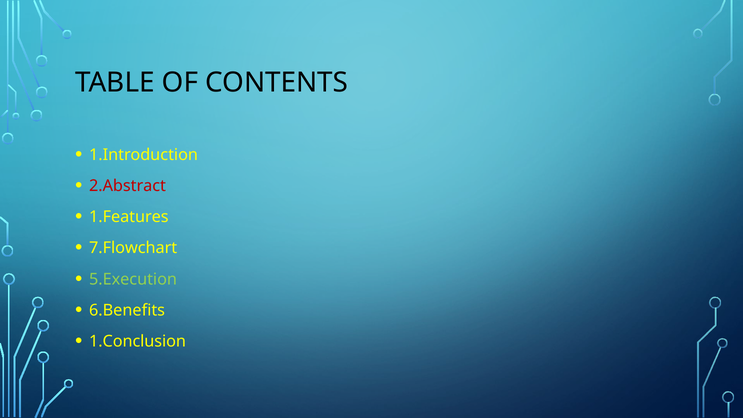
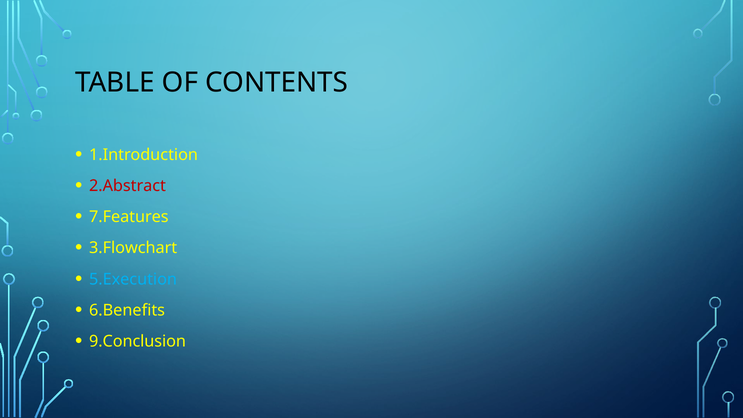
1.Features: 1.Features -> 7.Features
7.Flowchart: 7.Flowchart -> 3.Flowchart
5.Execution colour: light green -> light blue
1.Conclusion: 1.Conclusion -> 9.Conclusion
